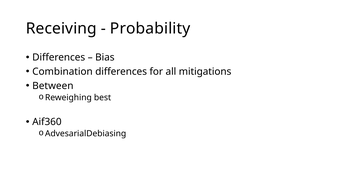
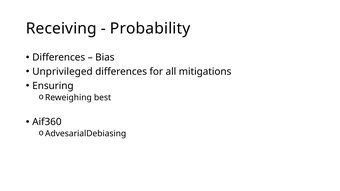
Combination: Combination -> Unprivileged
Between: Between -> Ensuring
